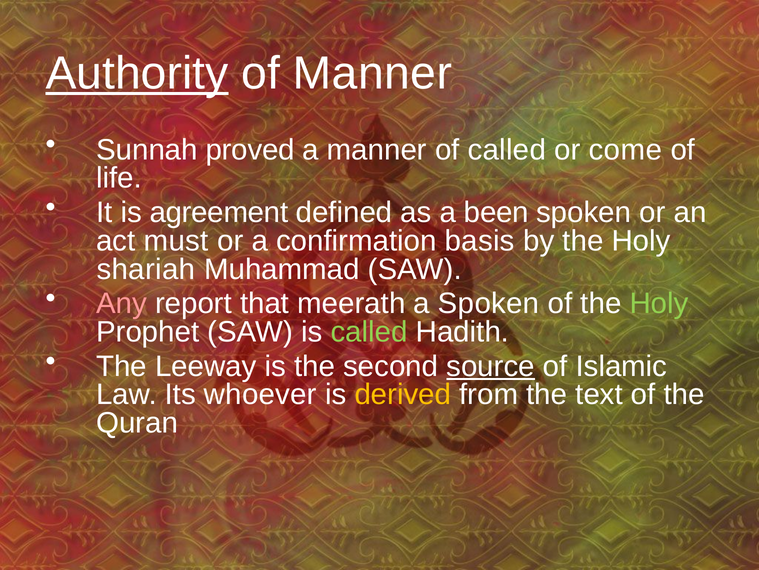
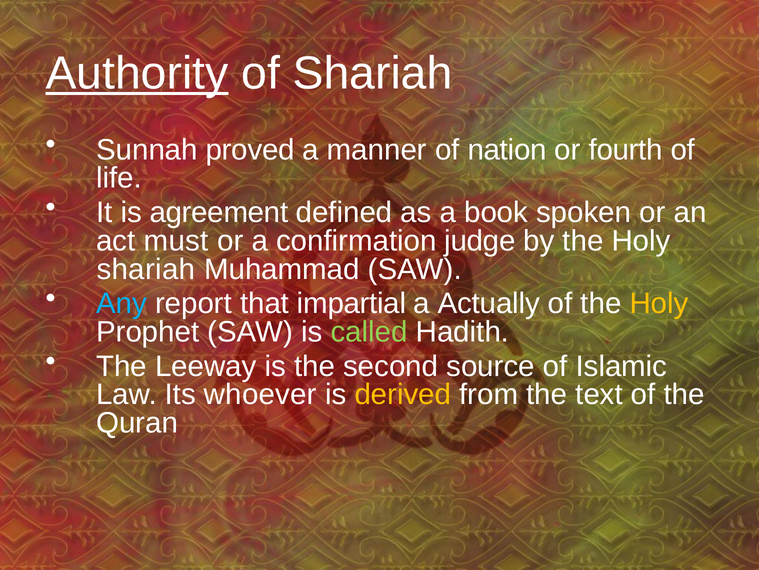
of Manner: Manner -> Shariah
of called: called -> nation
come: come -> fourth
been: been -> book
basis: basis -> judge
Any colour: pink -> light blue
meerath: meerath -> impartial
a Spoken: Spoken -> Actually
Holy at (659, 303) colour: light green -> yellow
source underline: present -> none
